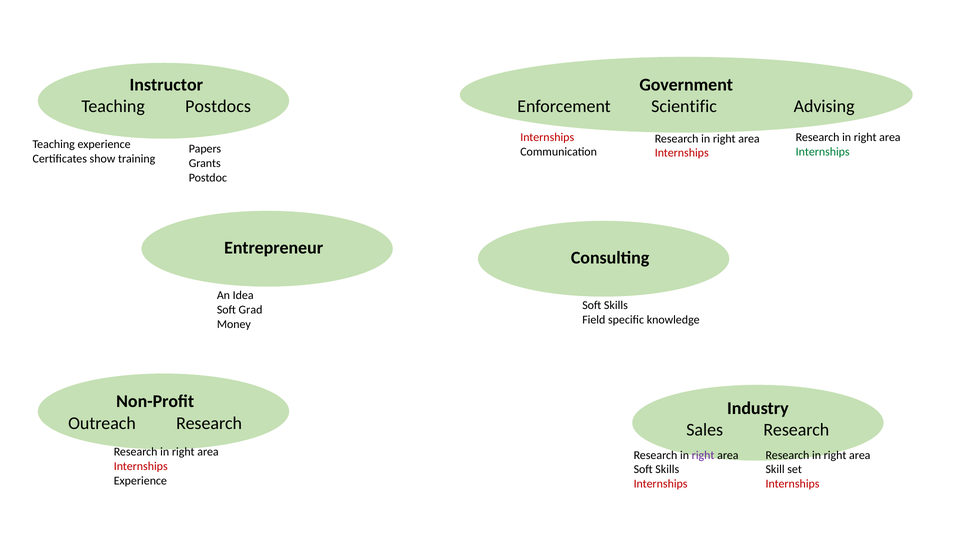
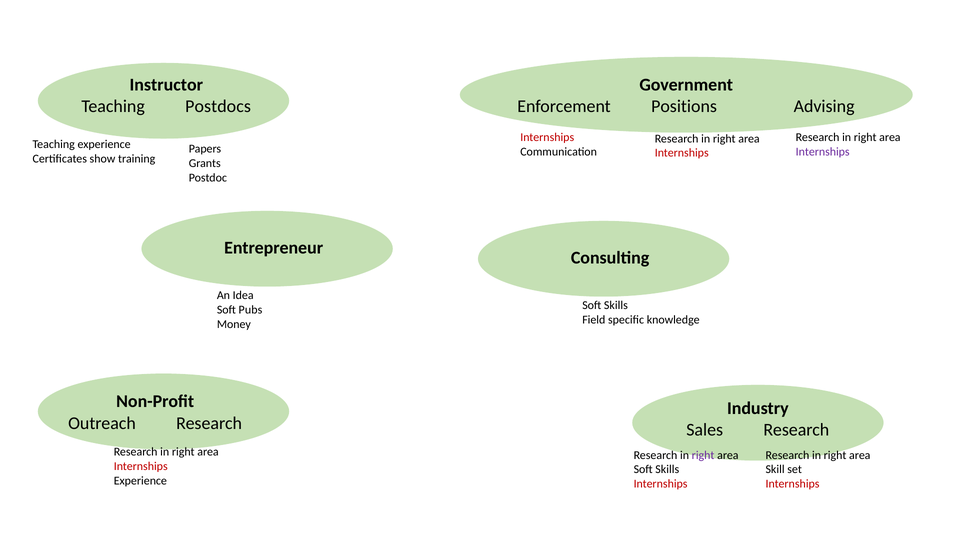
Scientific: Scientific -> Positions
Internships at (823, 152) colour: green -> purple
Grad: Grad -> Pubs
